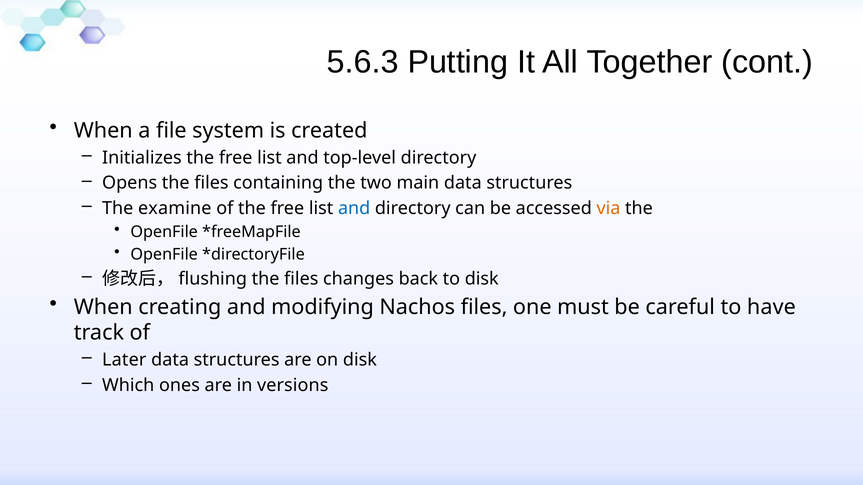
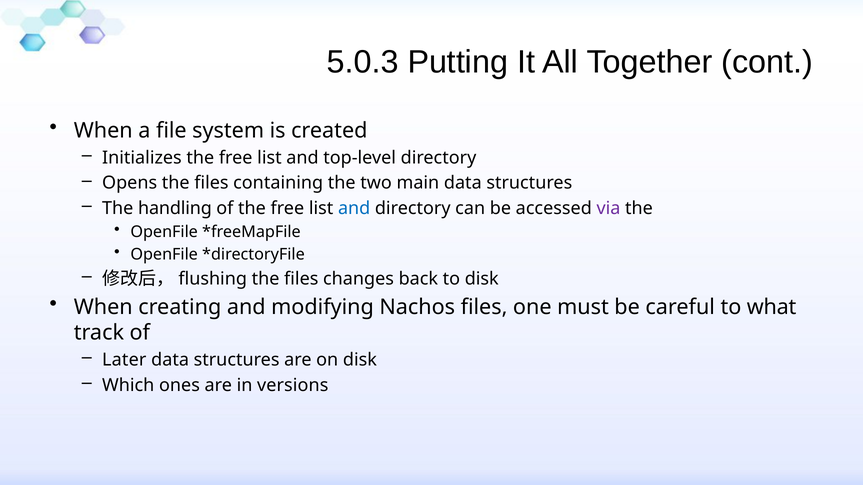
5.6.3: 5.6.3 -> 5.0.3
examine: examine -> handling
via colour: orange -> purple
have: have -> what
